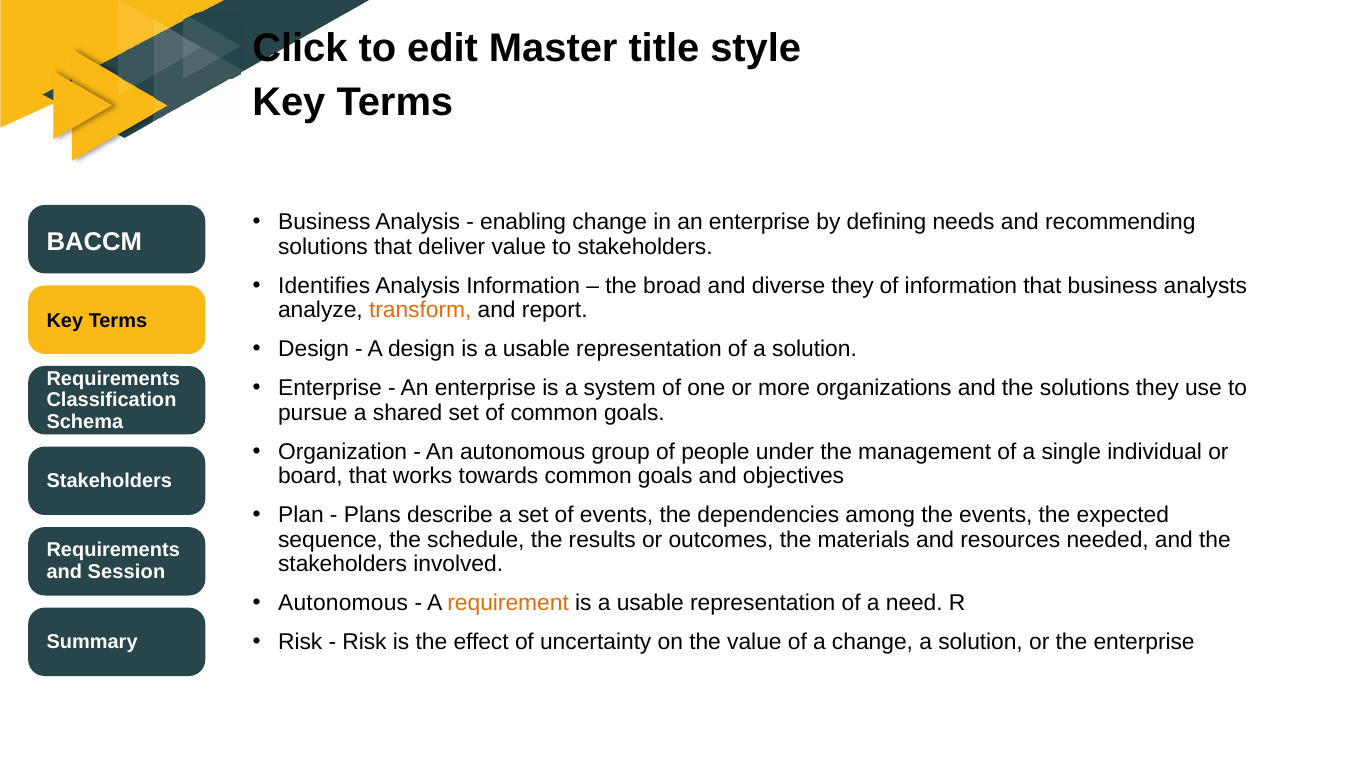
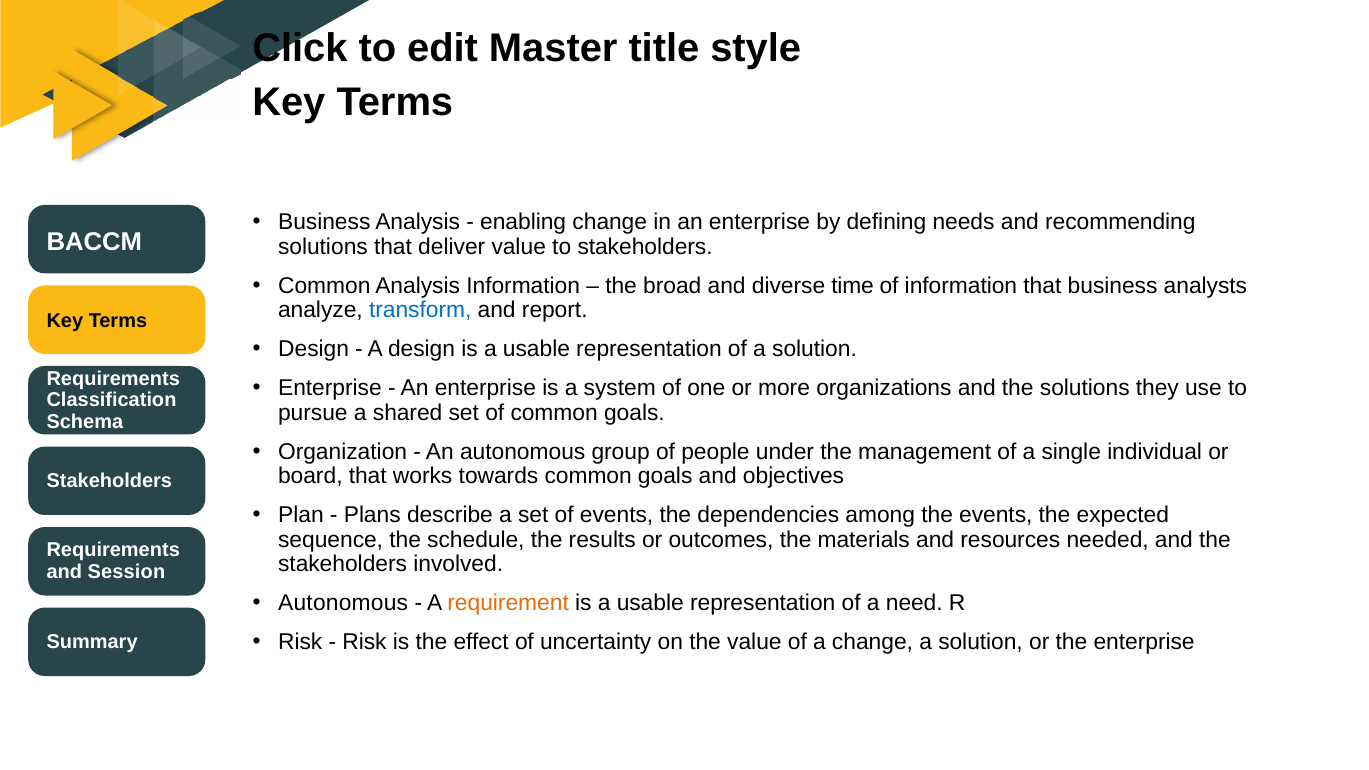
Identifies at (324, 286): Identifies -> Common
diverse they: they -> time
transform colour: orange -> blue
